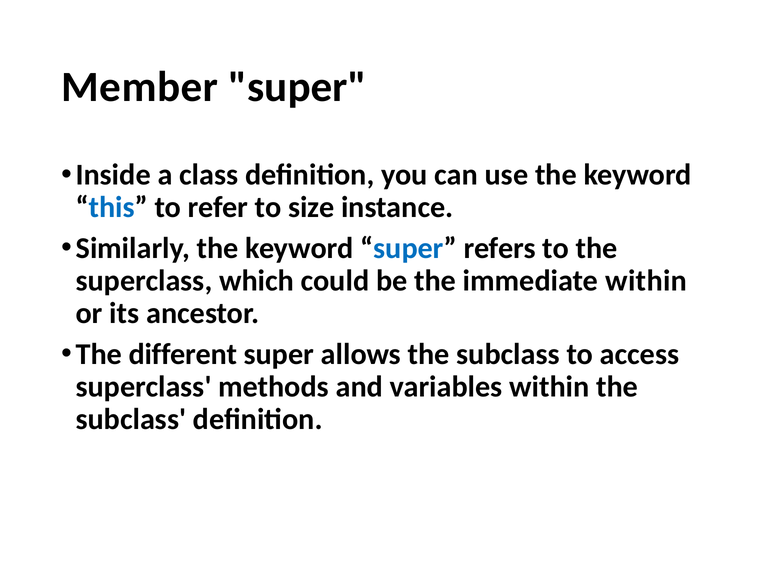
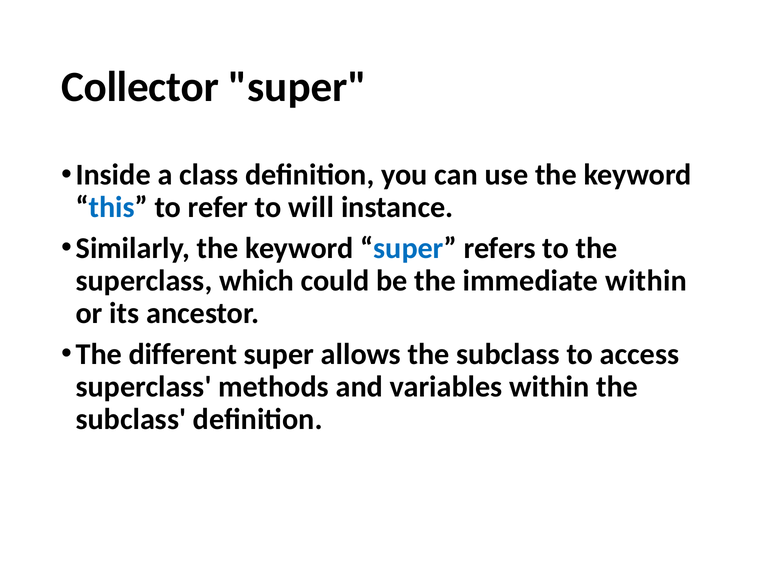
Member: Member -> Collector
size: size -> will
